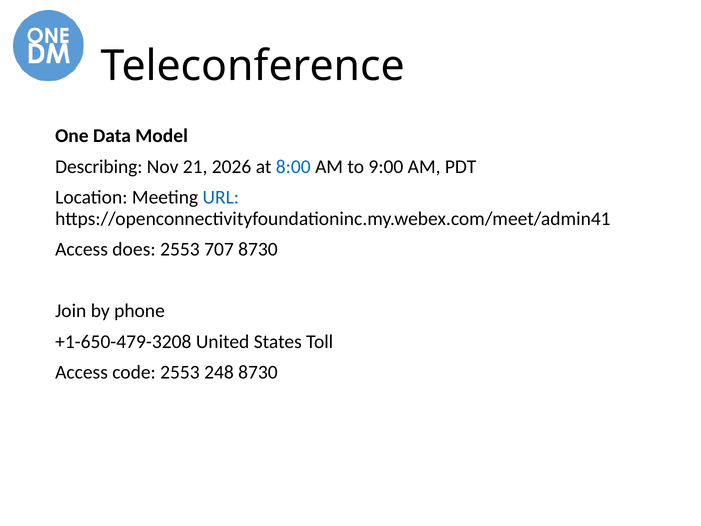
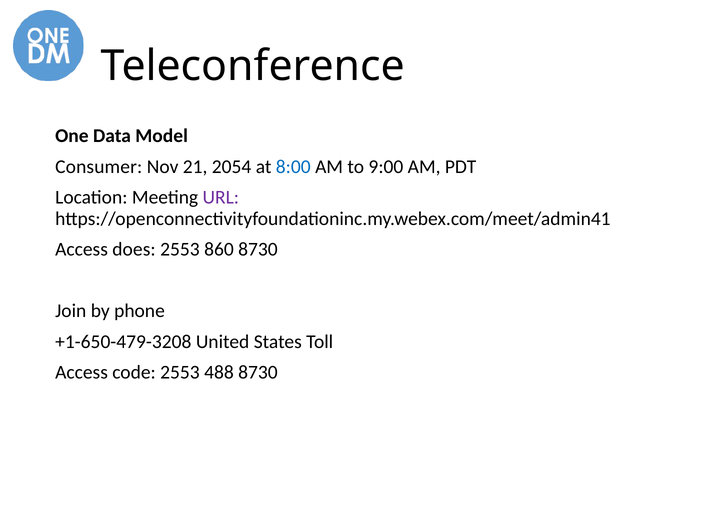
Describing: Describing -> Consumer
2026: 2026 -> 2054
URL colour: blue -> purple
707: 707 -> 860
248: 248 -> 488
